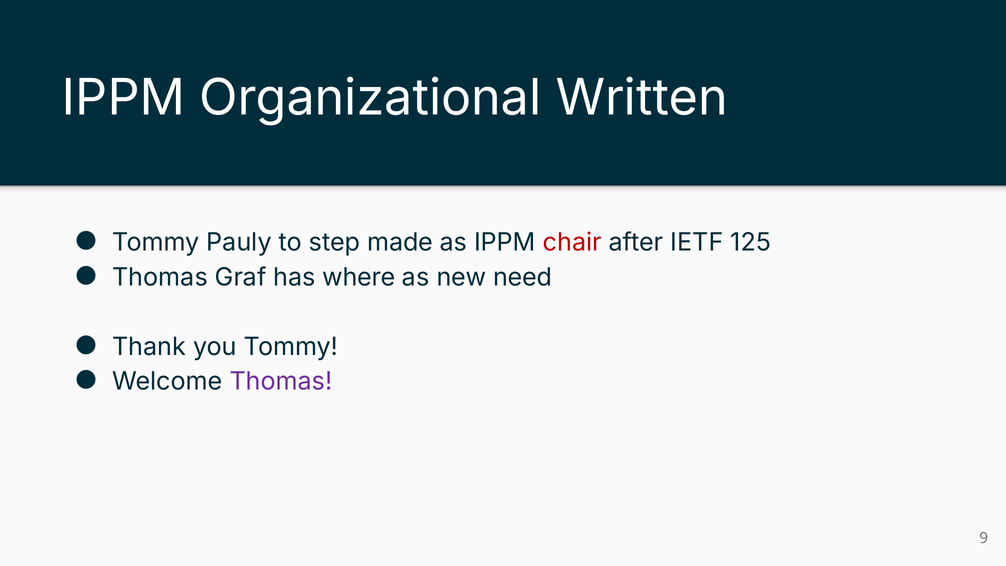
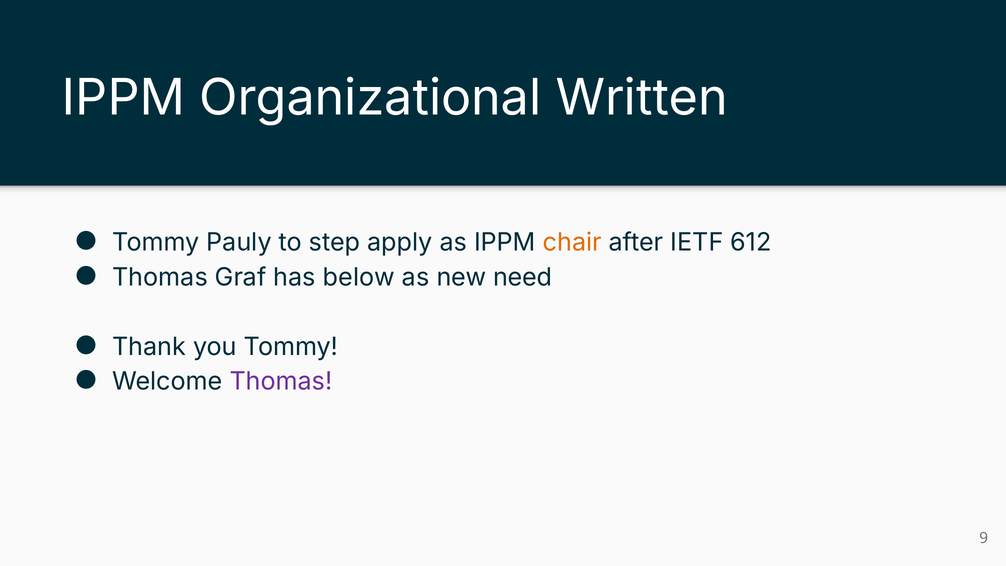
made: made -> apply
chair colour: red -> orange
125: 125 -> 612
where: where -> below
